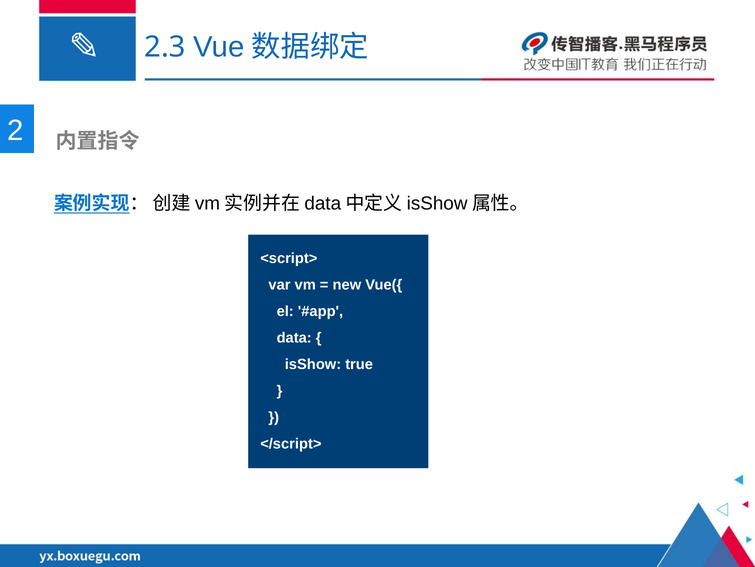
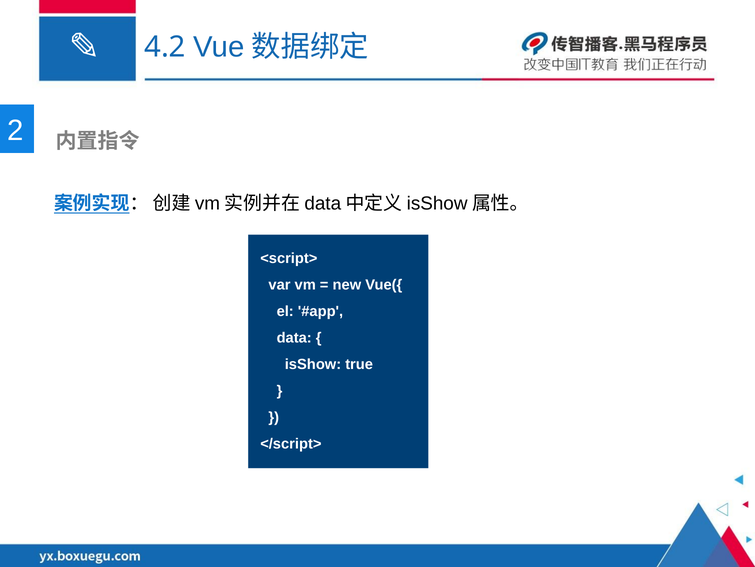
2.3: 2.3 -> 4.2
